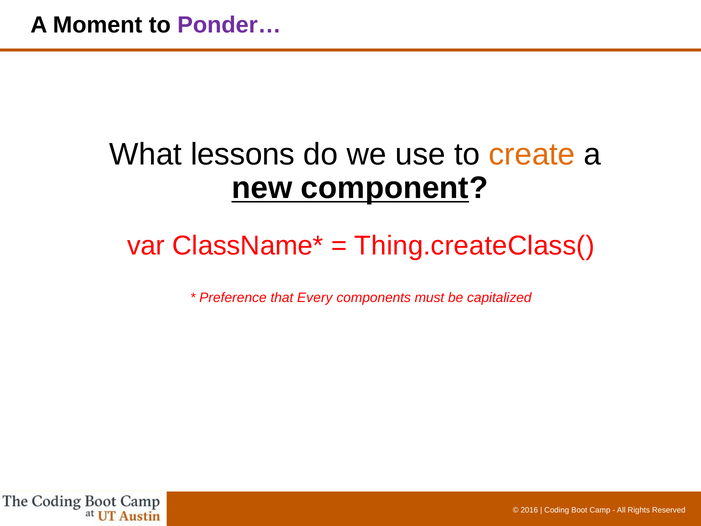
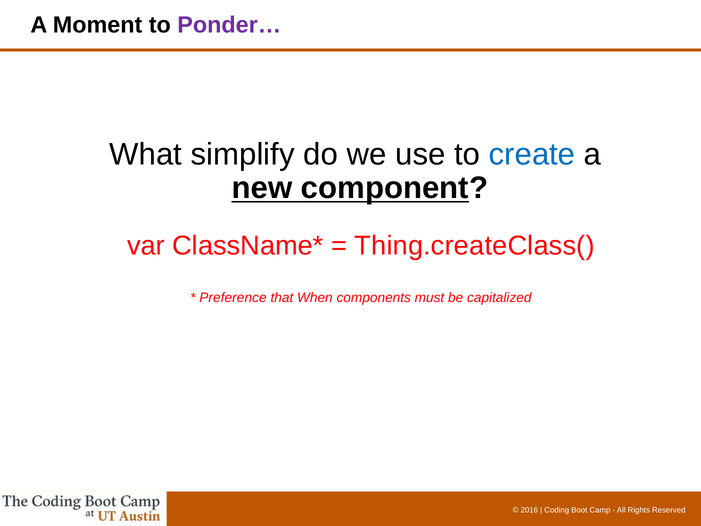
lessons: lessons -> simplify
create colour: orange -> blue
Every: Every -> When
